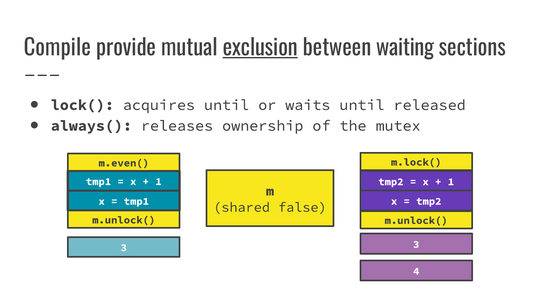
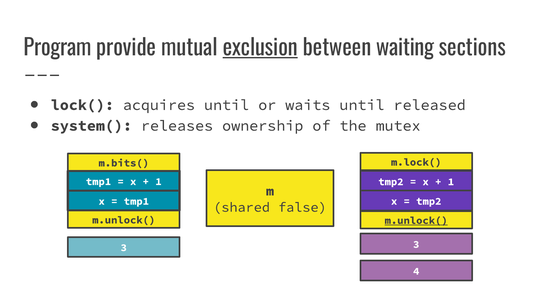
Compile: Compile -> Program
always(: always( -> system(
m.even(: m.even( -> m.bits(
m.unlock( at (416, 220) underline: none -> present
